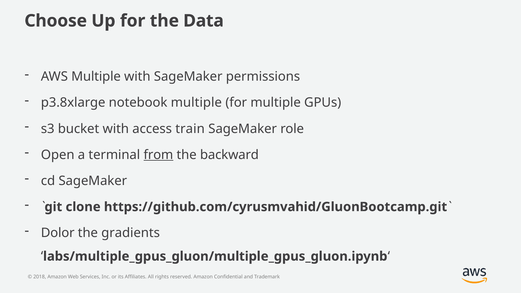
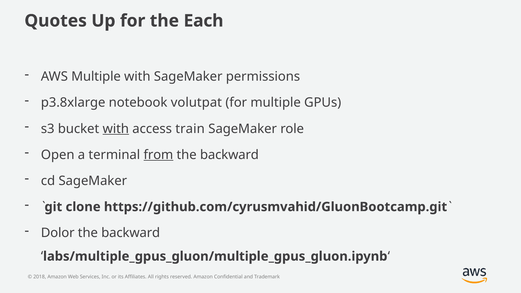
Choose: Choose -> Quotes
Data: Data -> Each
notebook multiple: multiple -> volutpat
with at (116, 129) underline: none -> present
gradients at (131, 233): gradients -> backward
